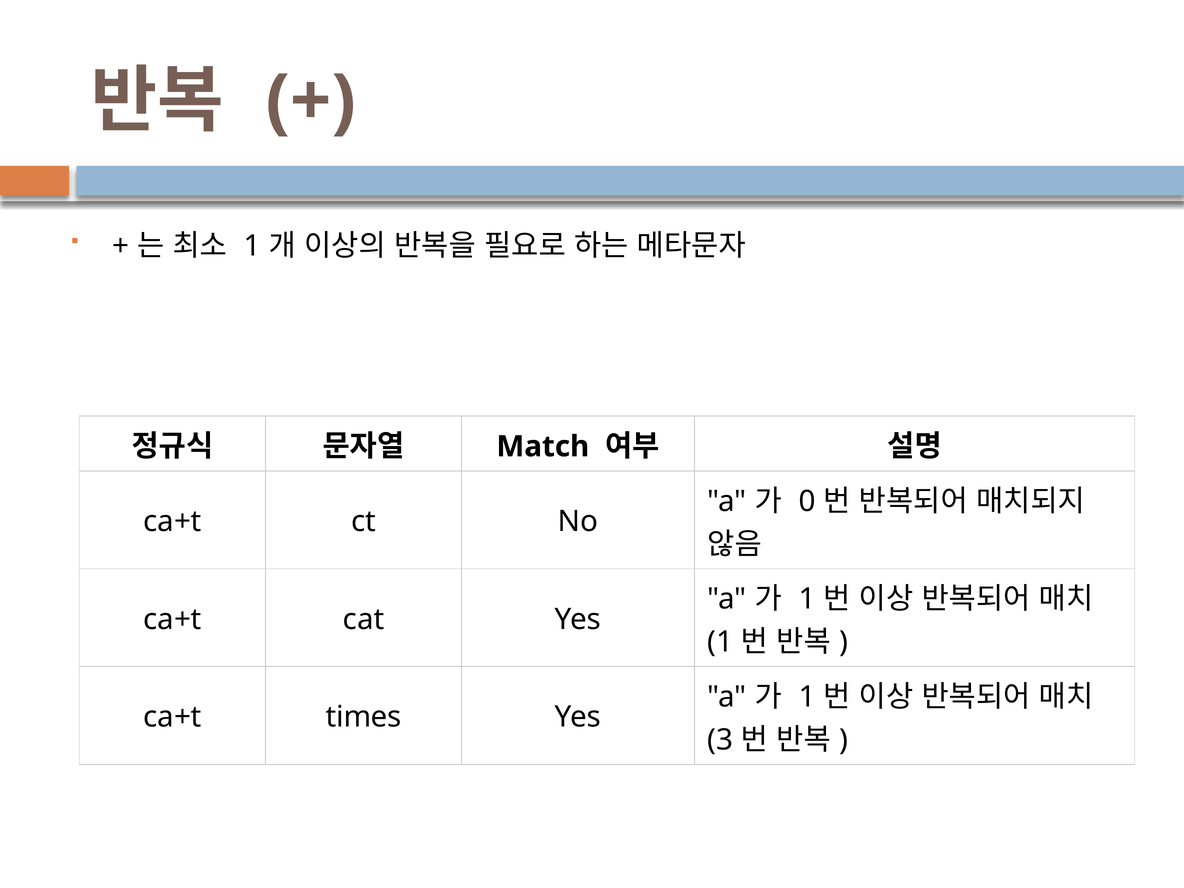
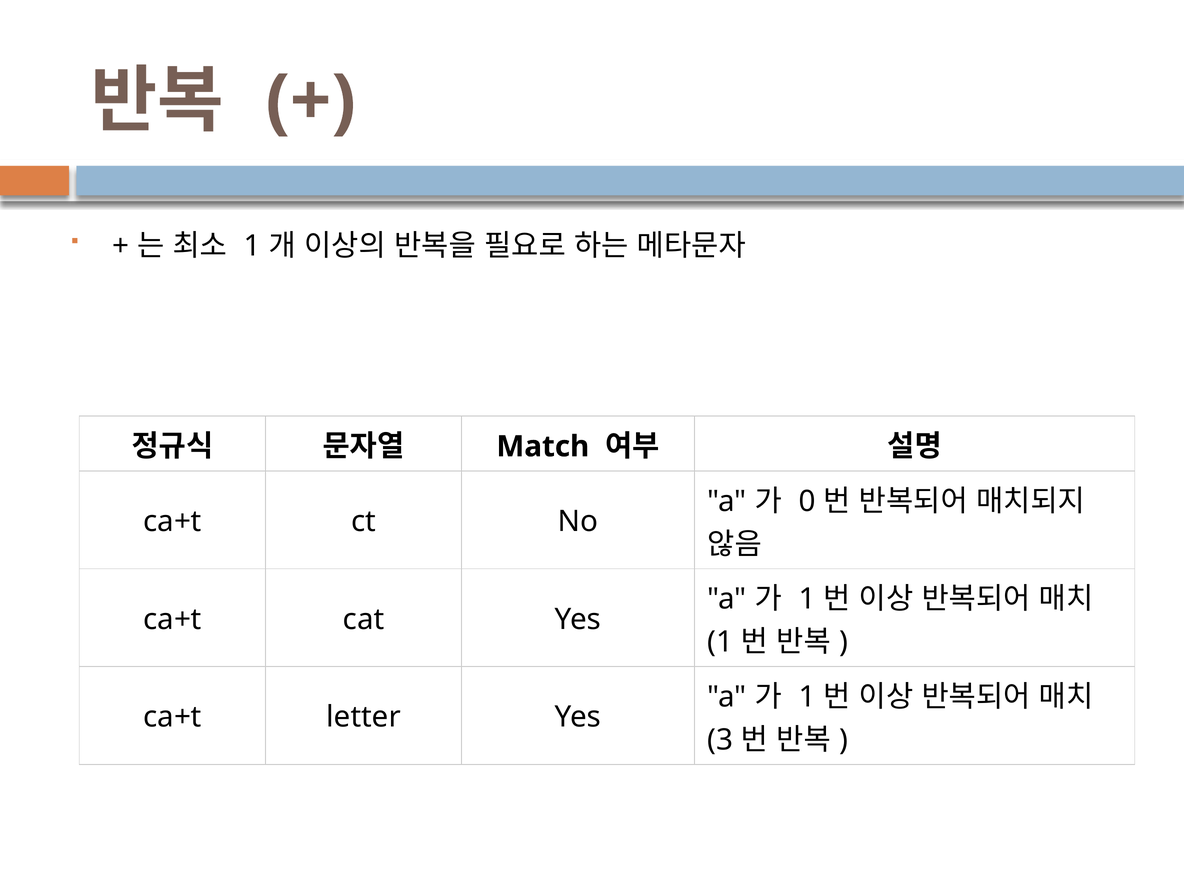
times: times -> letter
